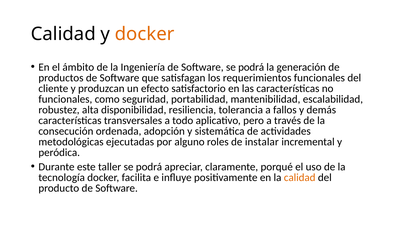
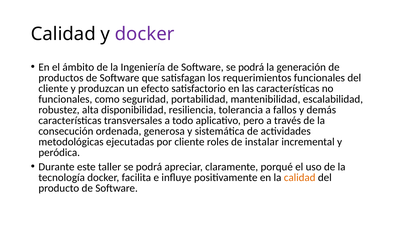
docker at (145, 34) colour: orange -> purple
adopción: adopción -> generosa
por alguno: alguno -> cliente
